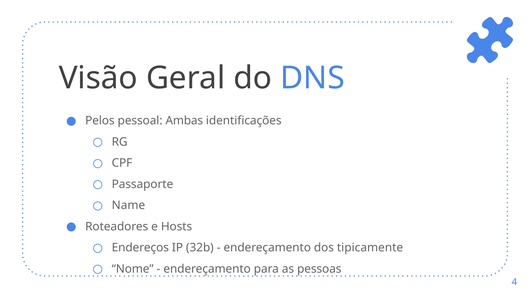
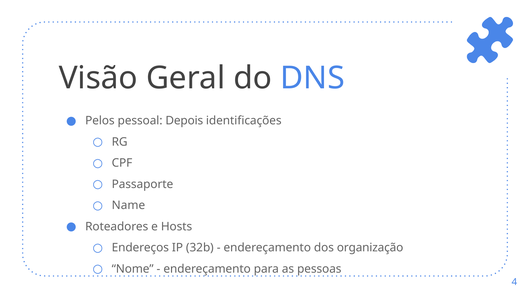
Ambas: Ambas -> Depois
tipicamente: tipicamente -> organização
